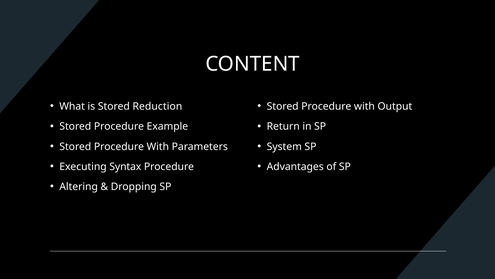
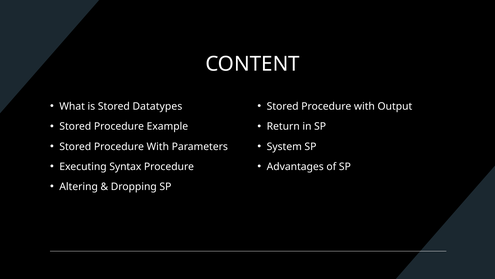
Reduction: Reduction -> Datatypes
